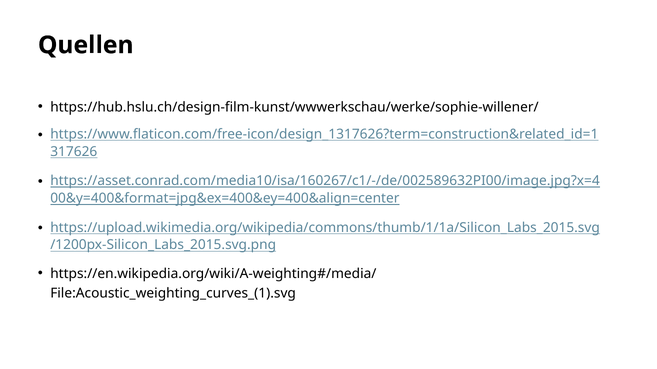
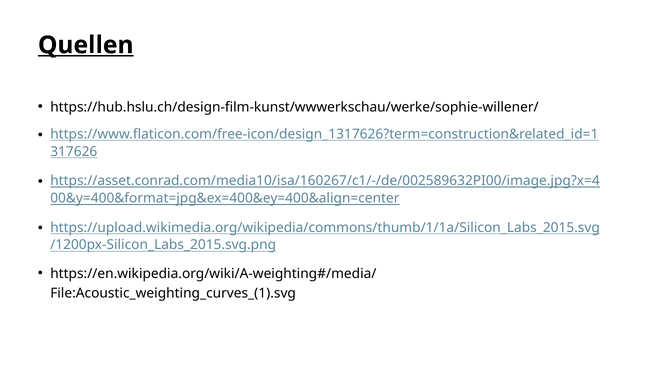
Quellen underline: none -> present
